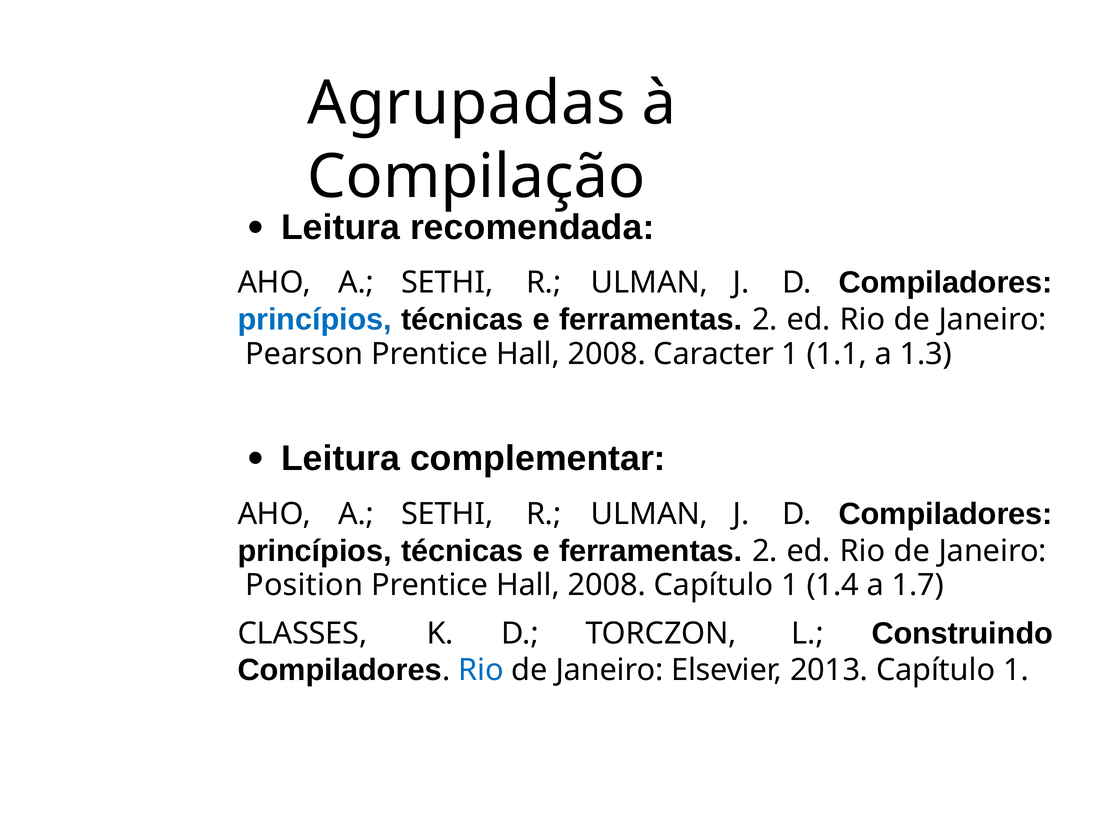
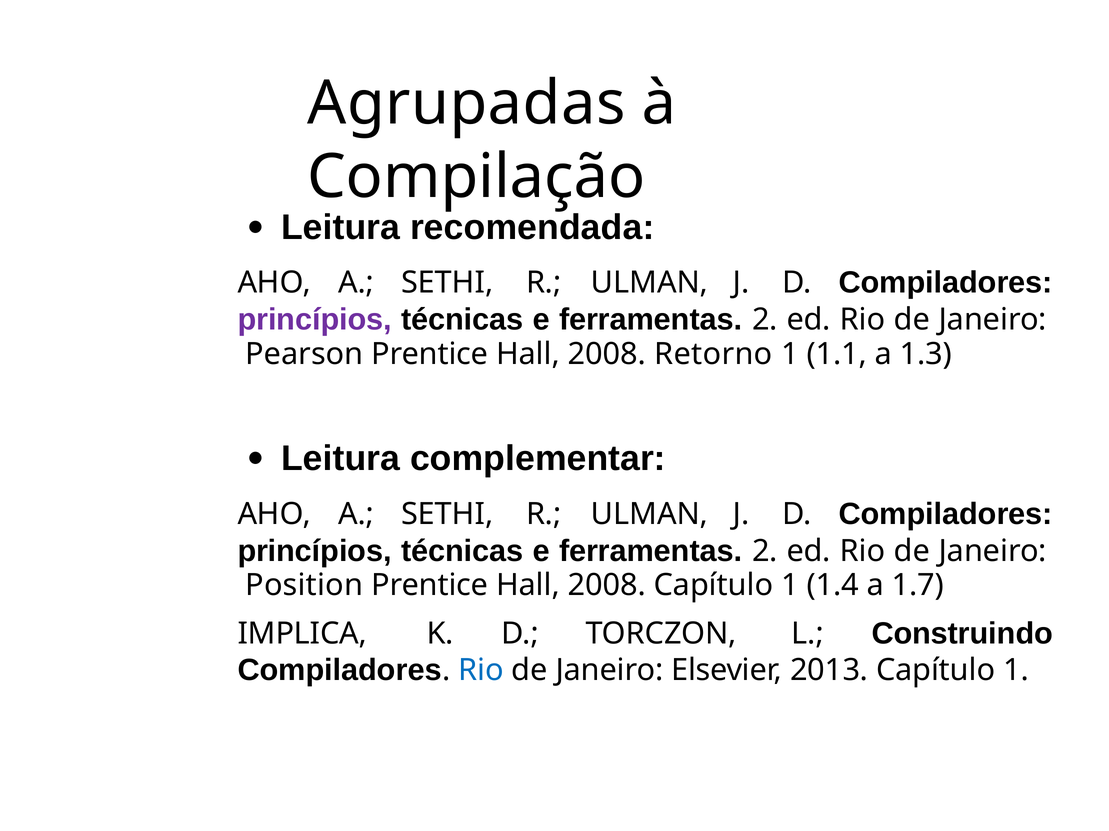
princípios at (315, 320) colour: blue -> purple
Caracter: Caracter -> Retorno
CLASSES: CLASSES -> IMPLICA
